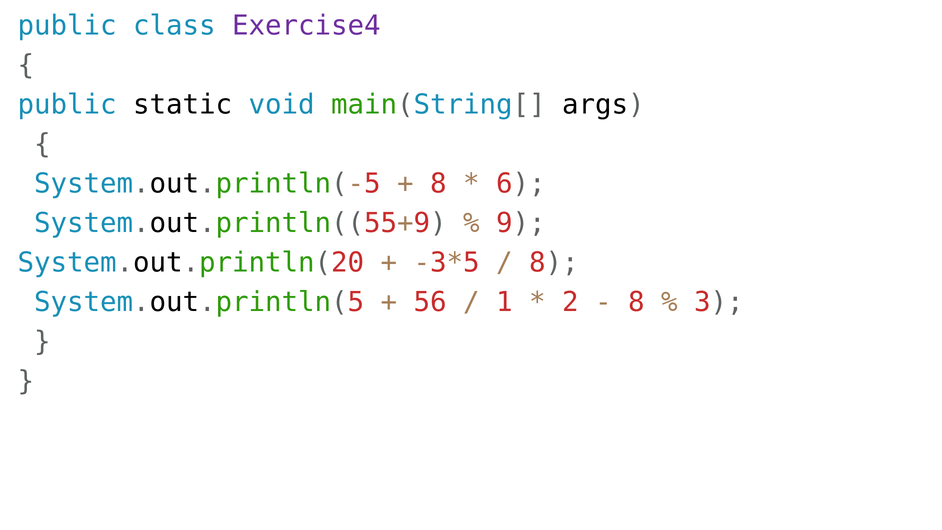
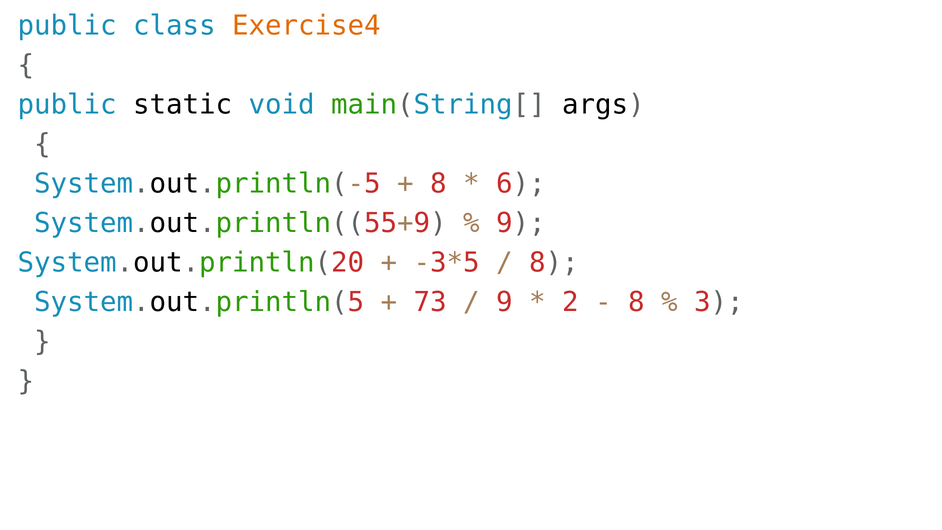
Exercise4 colour: purple -> orange
56: 56 -> 73
1 at (504, 302): 1 -> 9
